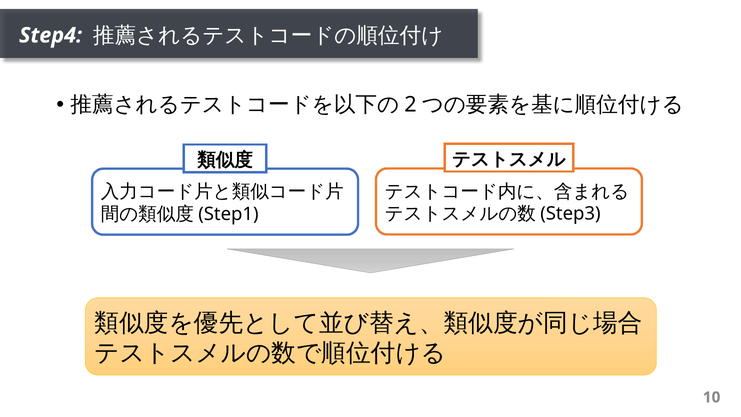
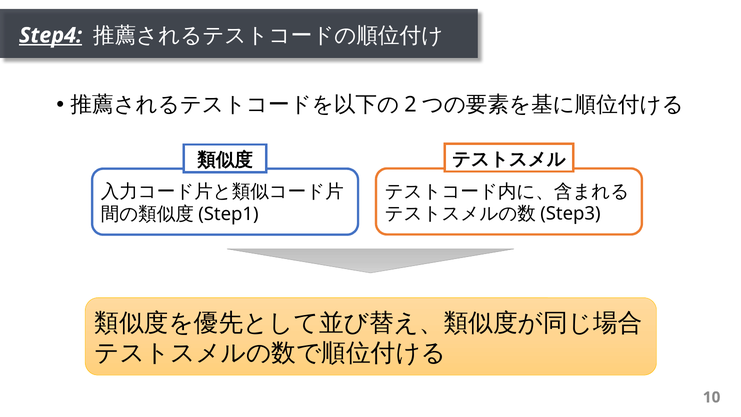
Step4 underline: none -> present
